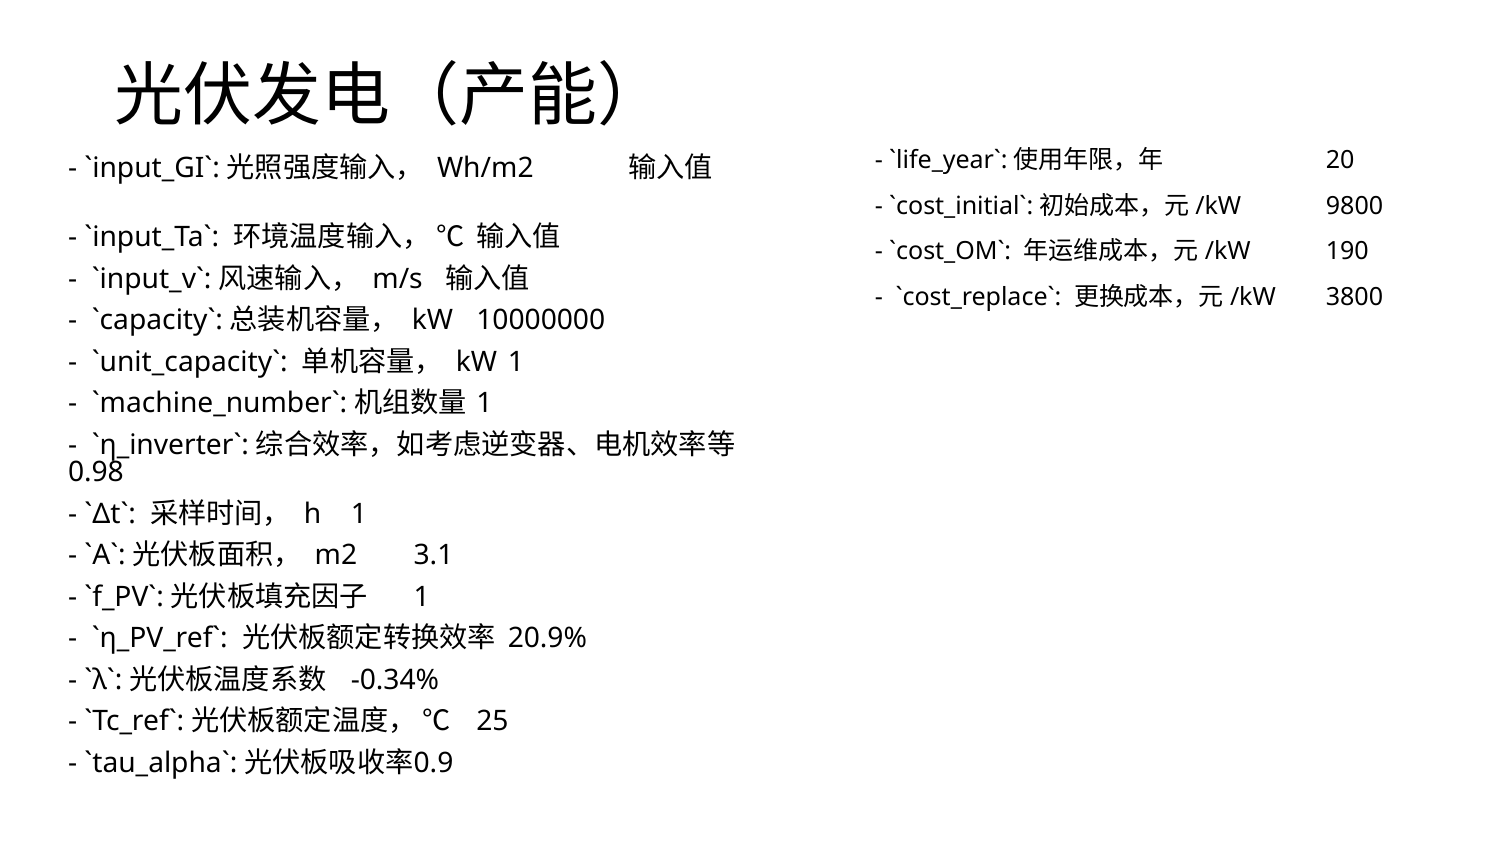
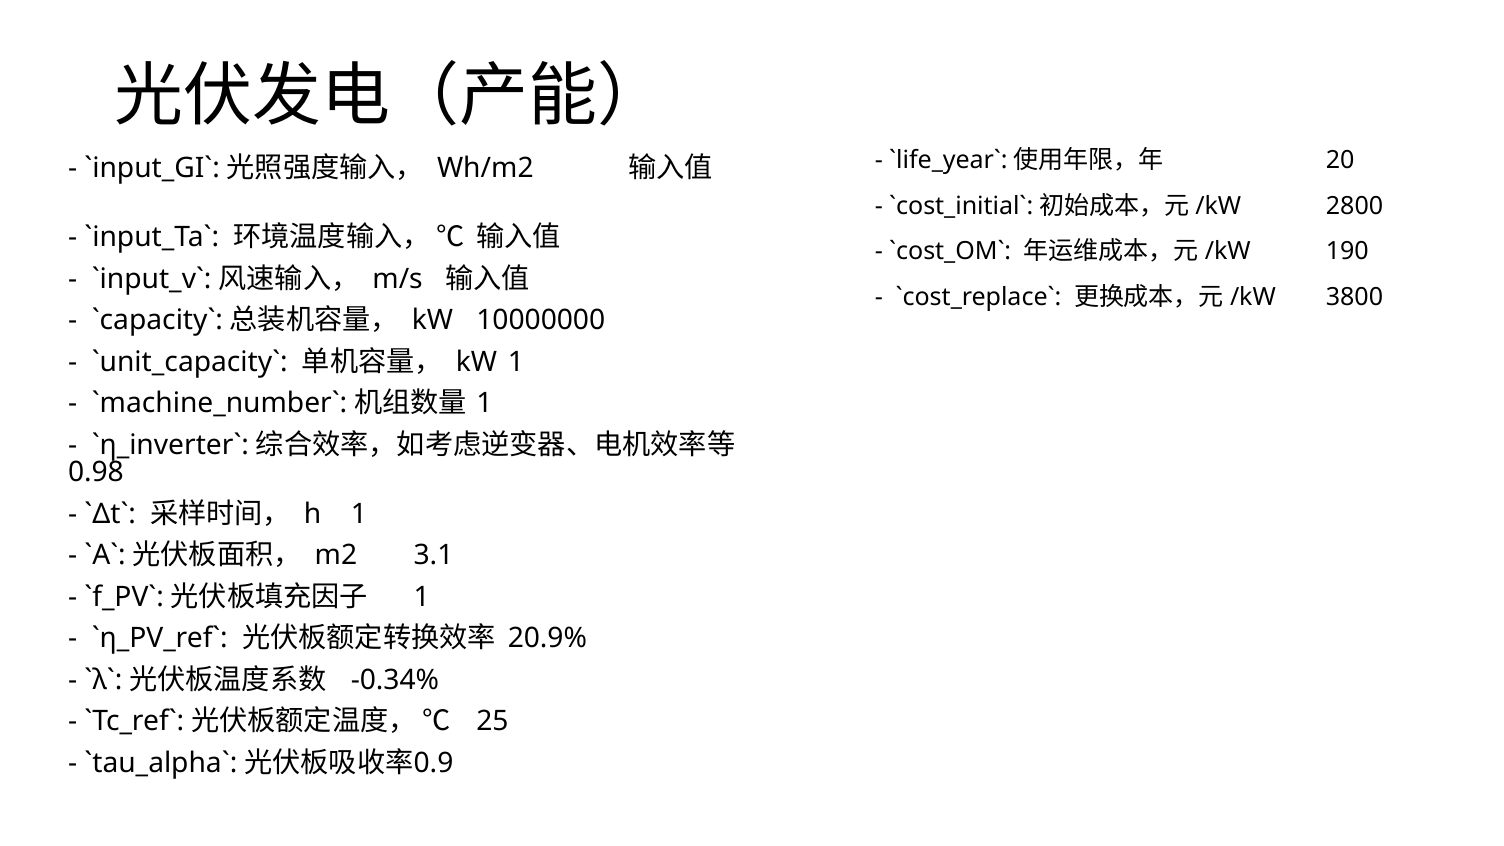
9800: 9800 -> 2800
